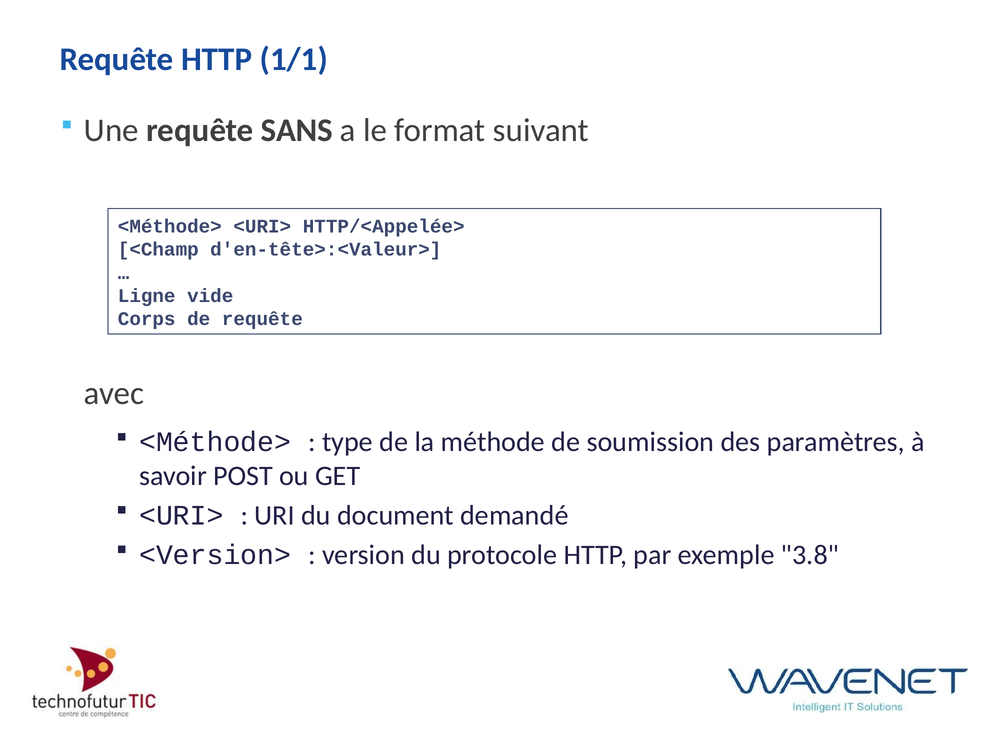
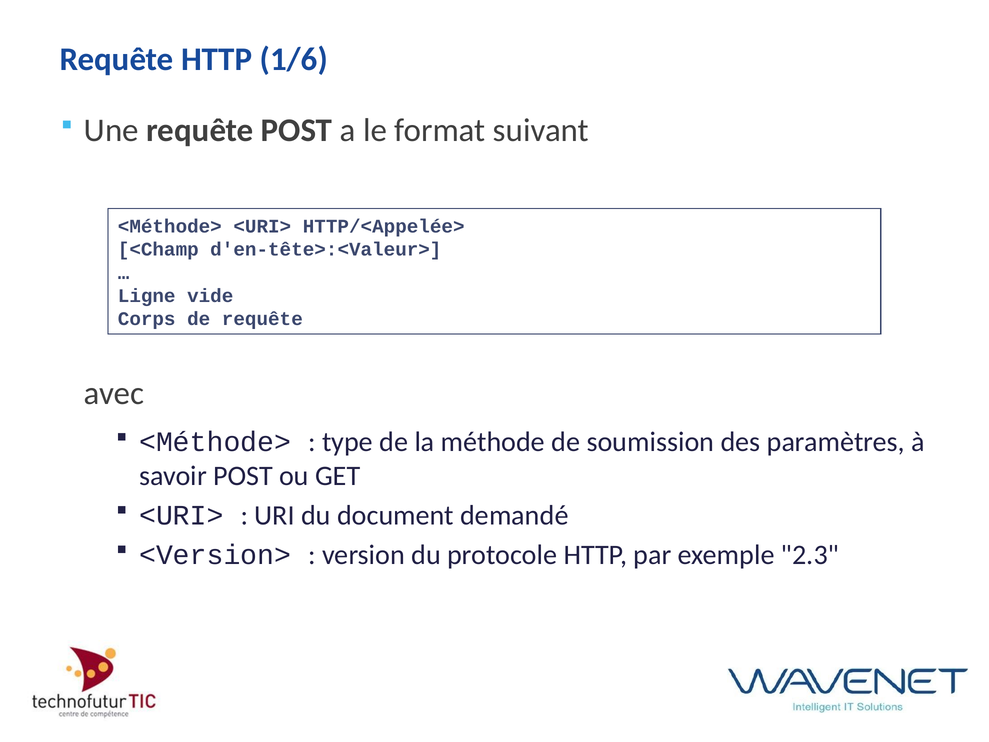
1/1: 1/1 -> 1/6
requête SANS: SANS -> POST
3.8: 3.8 -> 2.3
